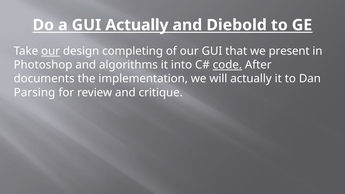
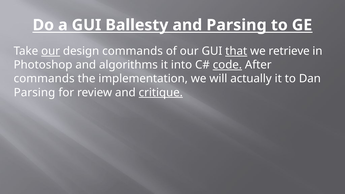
GUI Actually: Actually -> Ballesty
and Diebold: Diebold -> Parsing
design completing: completing -> commands
that underline: none -> present
present: present -> retrieve
documents at (44, 79): documents -> commands
critique underline: none -> present
